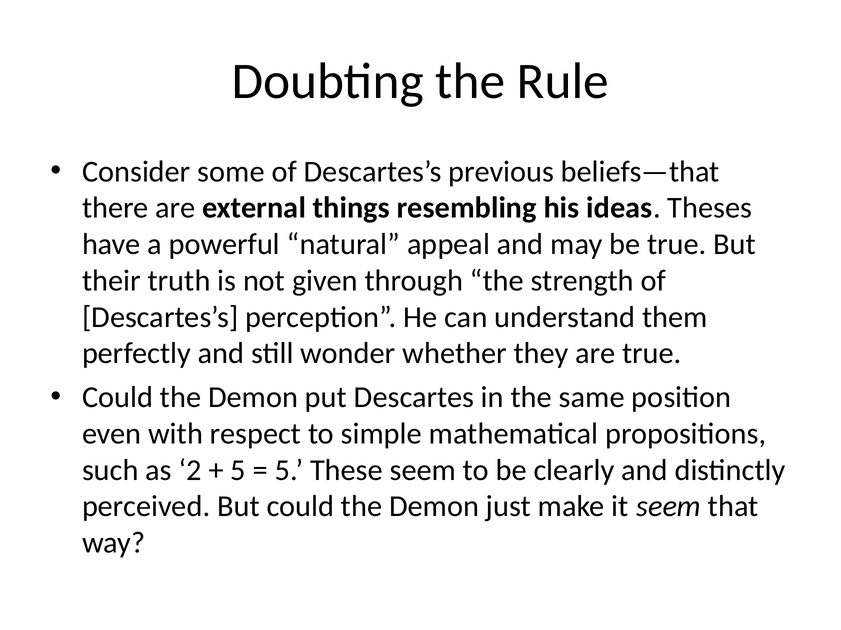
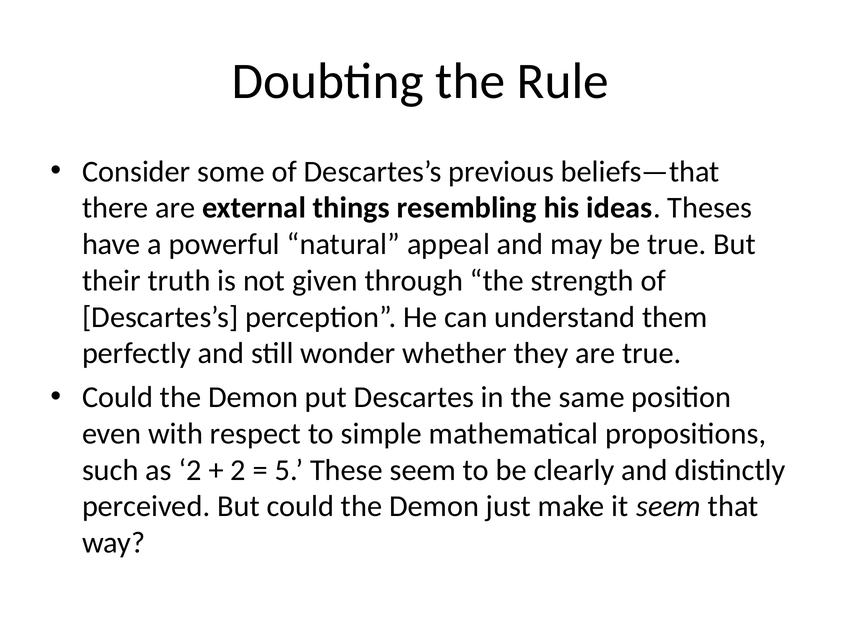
5 at (238, 471): 5 -> 2
